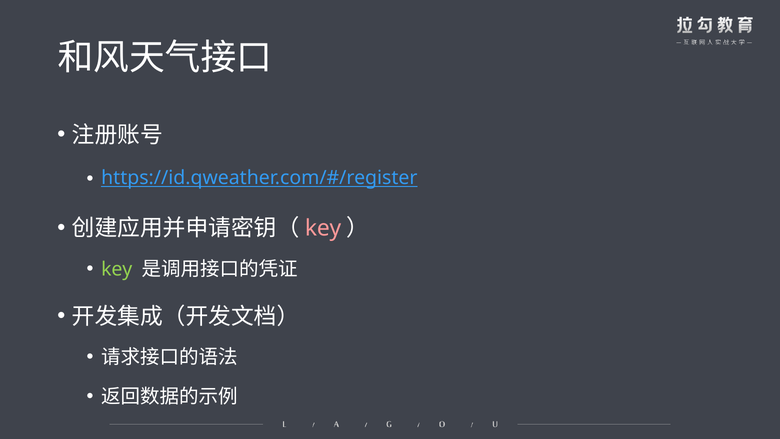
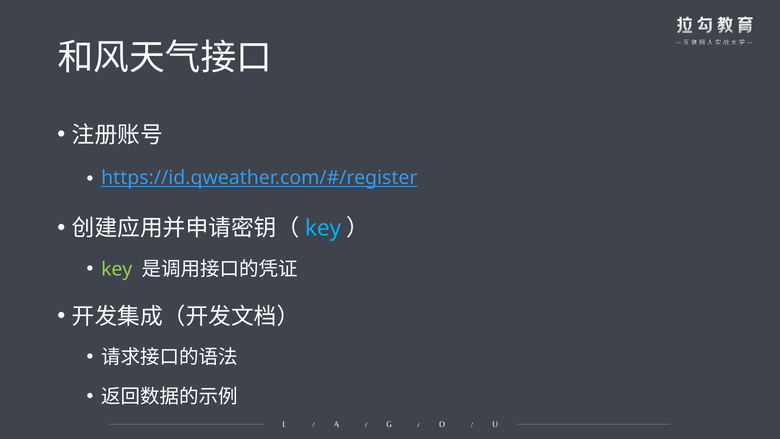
key at (323, 228) colour: pink -> light blue
